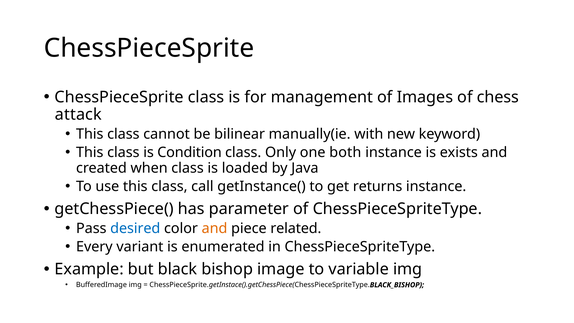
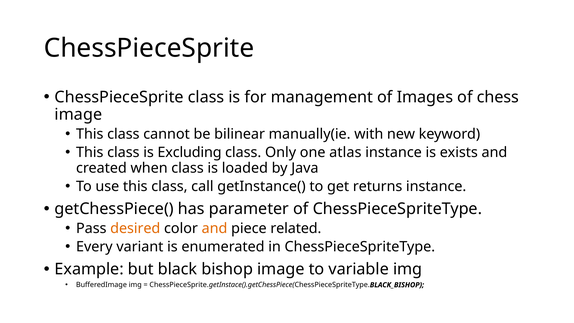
attack at (78, 114): attack -> image
Condition: Condition -> Excluding
both: both -> atlas
desired colour: blue -> orange
